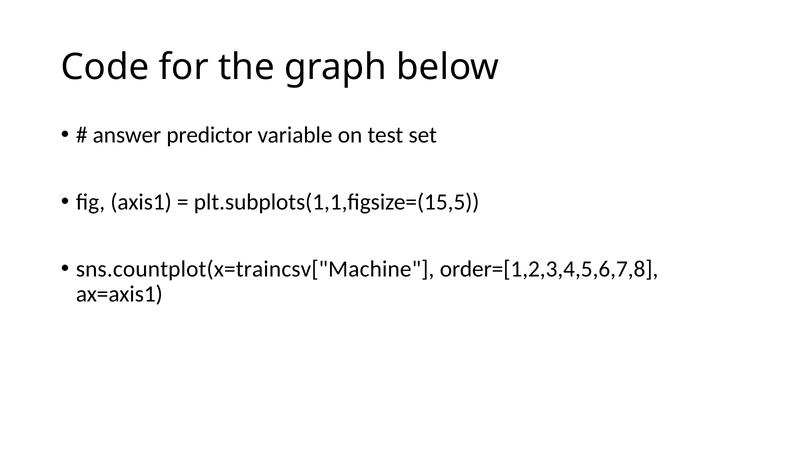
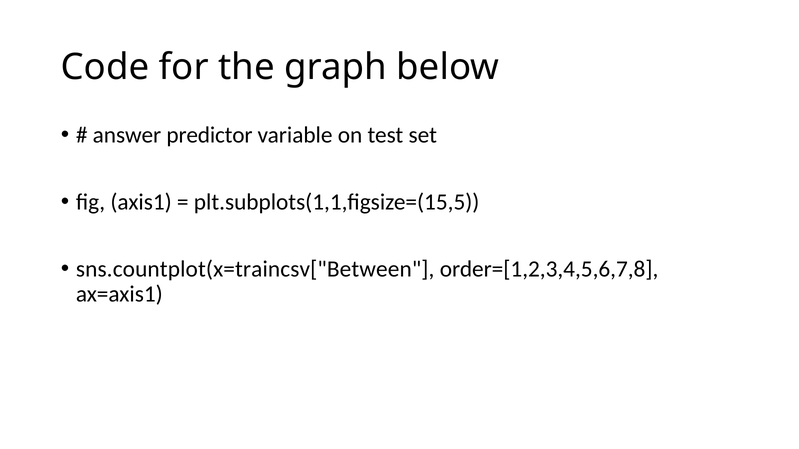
sns.countplot(x=traincsv["Machine: sns.countplot(x=traincsv["Machine -> sns.countplot(x=traincsv["Between
